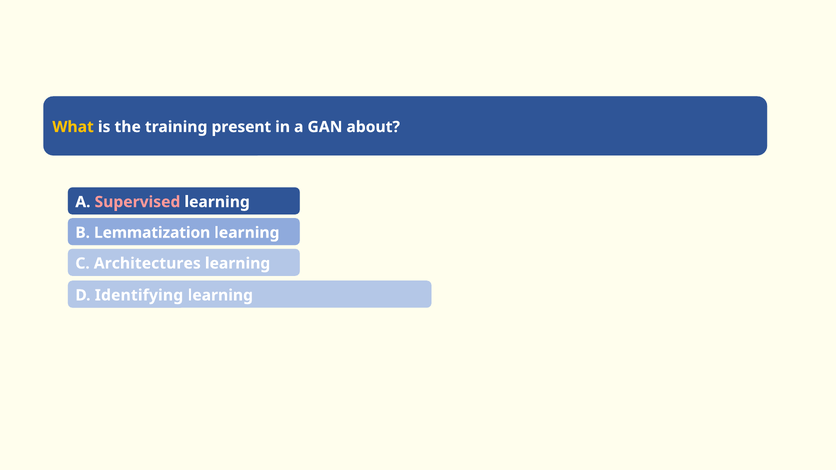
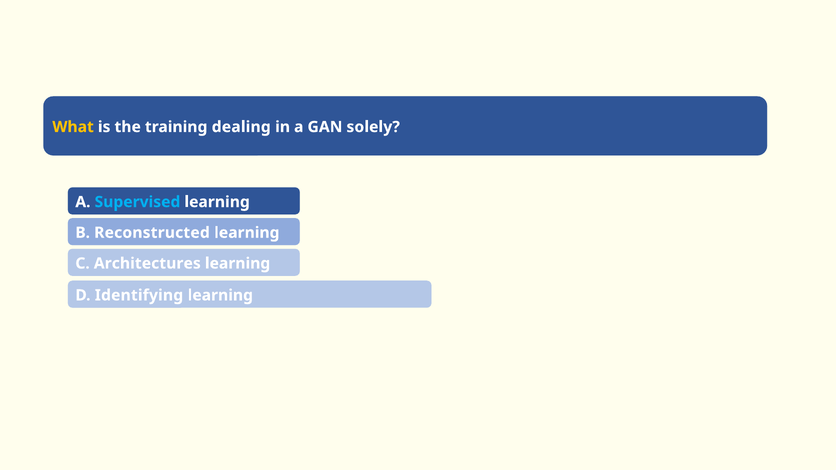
present: present -> dealing
about: about -> solely
Supervised colour: pink -> light blue
Lemmatization: Lemmatization -> Reconstructed
